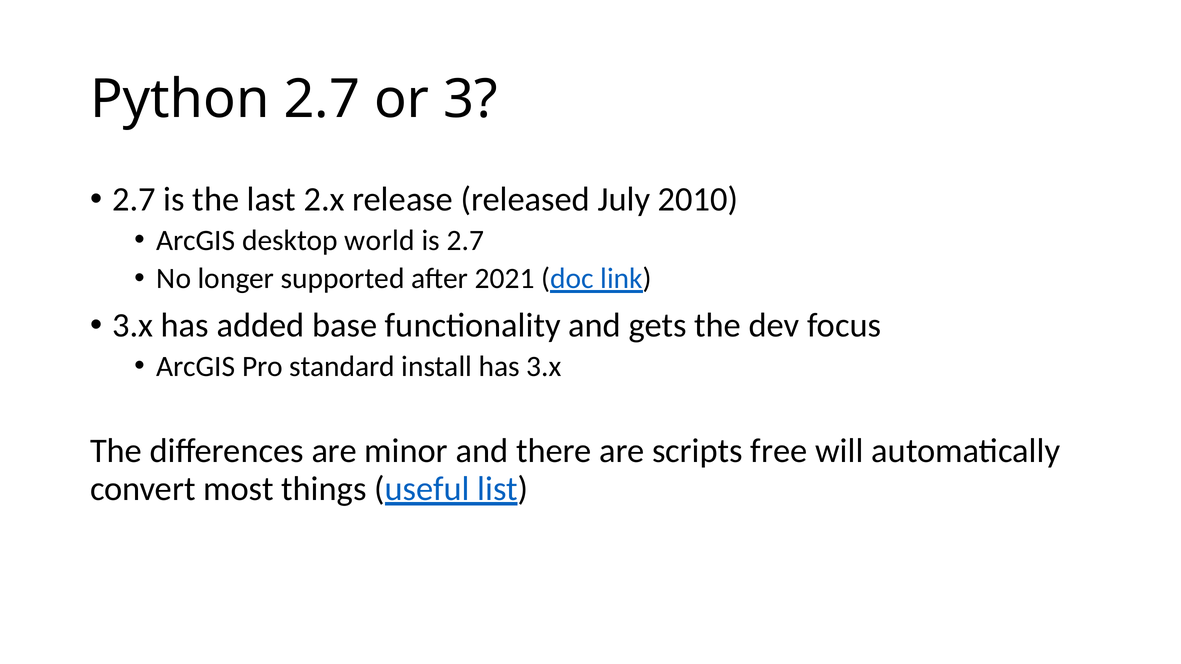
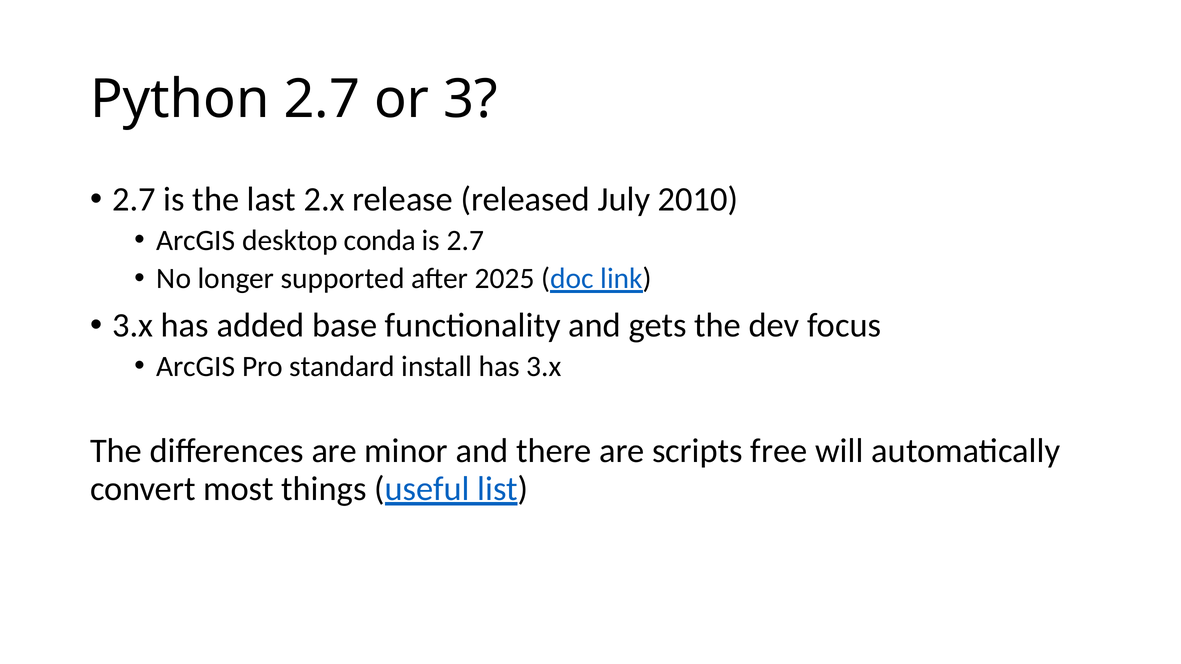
world: world -> conda
2021: 2021 -> 2025
